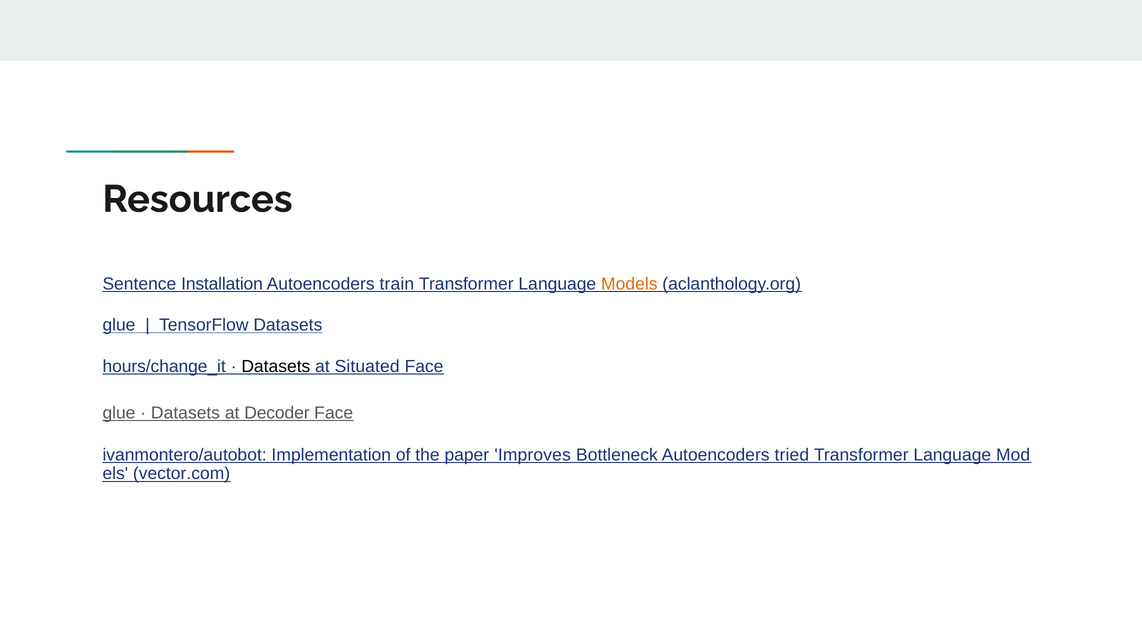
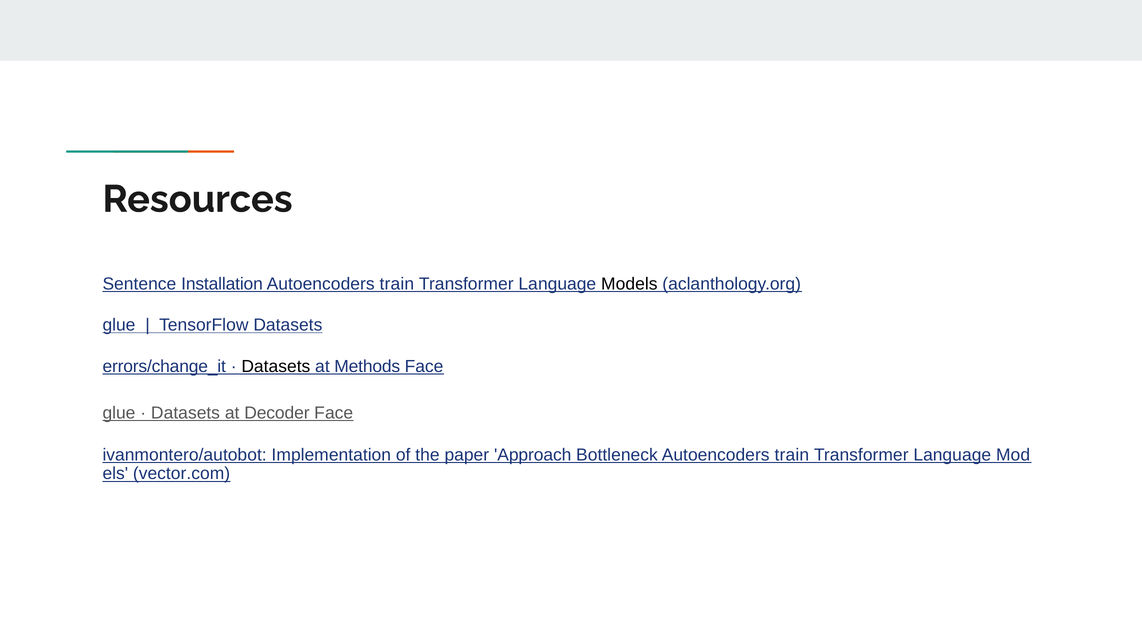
Models colour: orange -> black
hours/change_it: hours/change_it -> errors/change_it
Situated: Situated -> Methods
Improves: Improves -> Approach
Bottleneck Autoencoders tried: tried -> train
